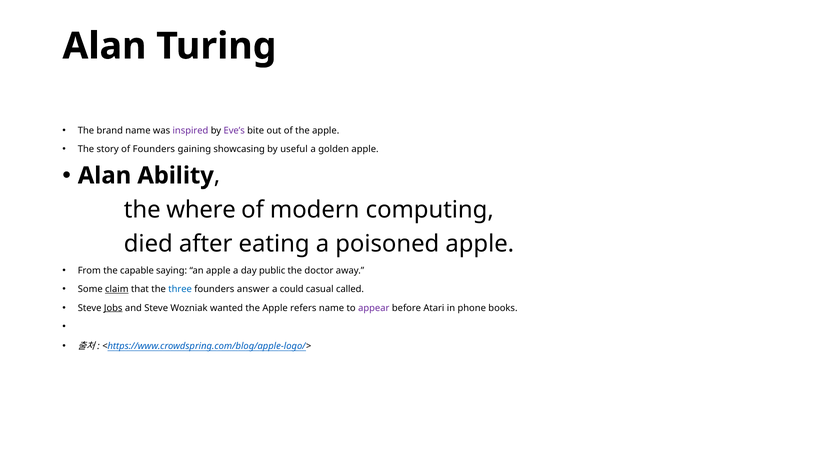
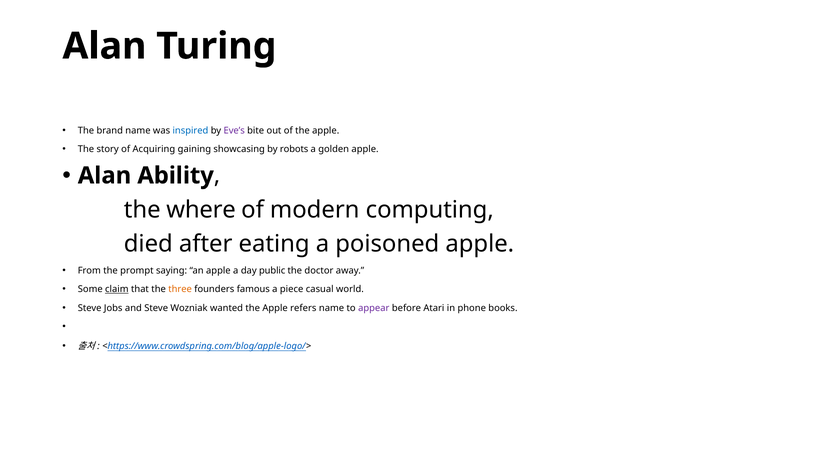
inspired colour: purple -> blue
of Founders: Founders -> Acquiring
useful: useful -> robots
capable: capable -> prompt
three colour: blue -> orange
answer: answer -> famous
could: could -> piece
called: called -> world
Jobs underline: present -> none
